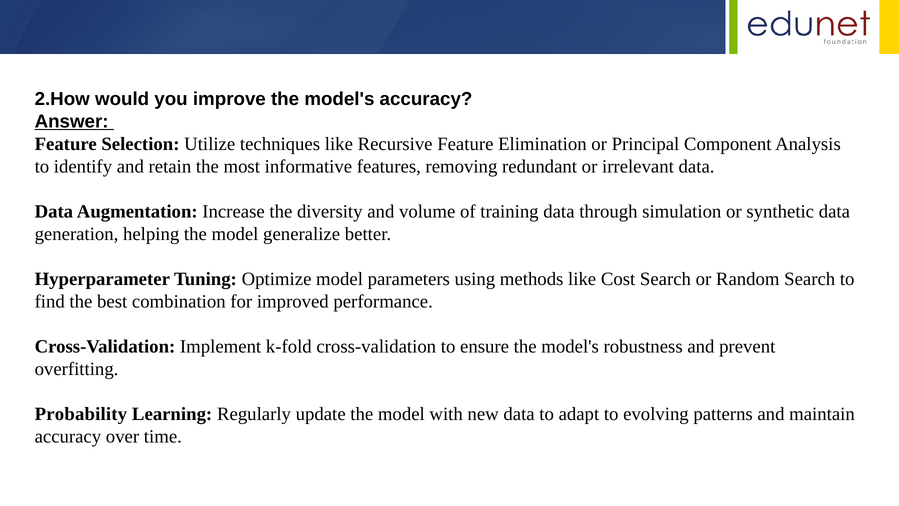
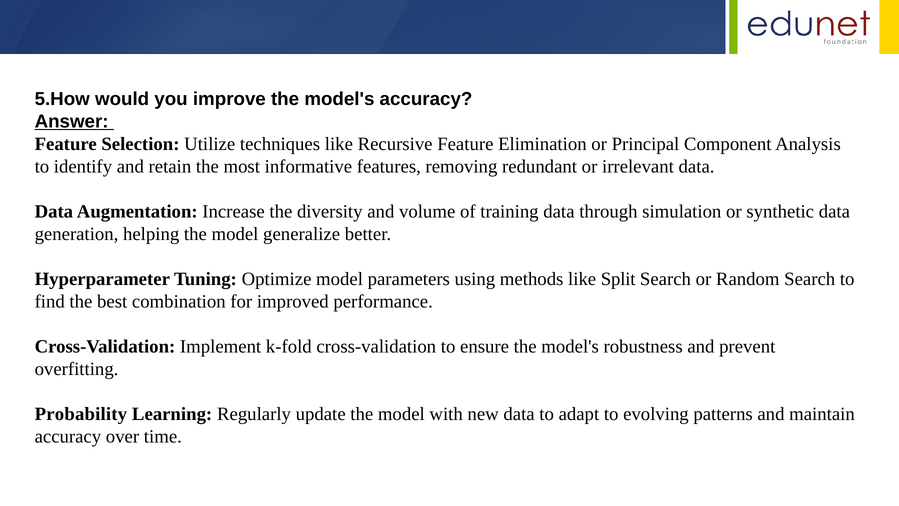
2.How: 2.How -> 5.How
Cost: Cost -> Split
